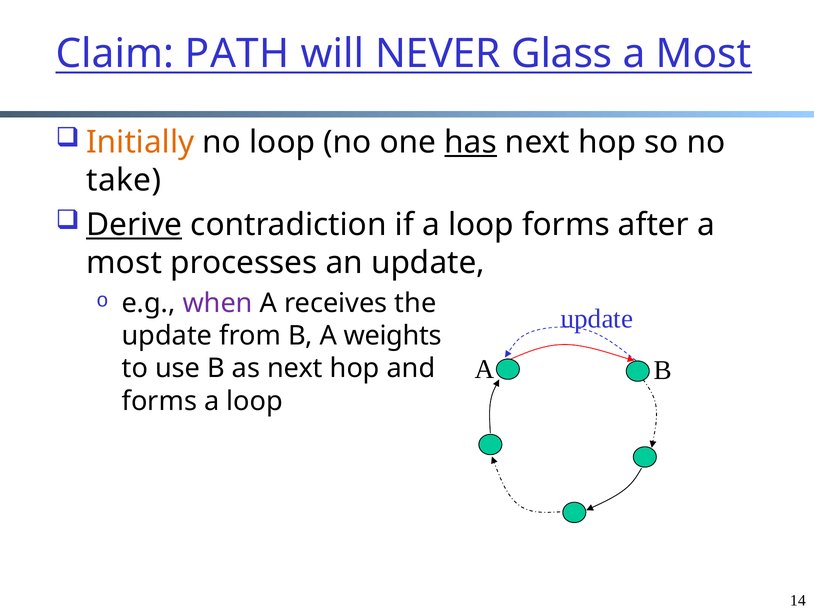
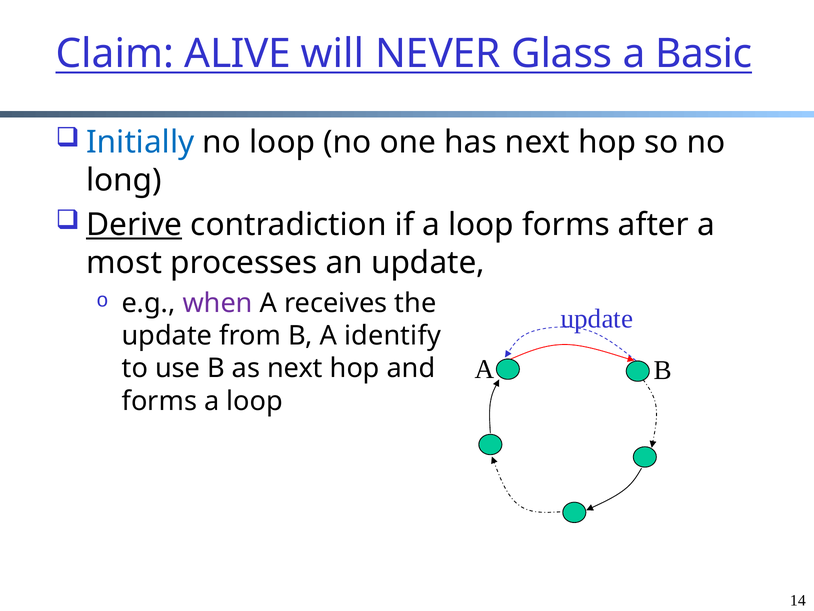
PATH: PATH -> ALIVE
Most at (704, 54): Most -> Basic
Initially colour: orange -> blue
has underline: present -> none
take: take -> long
weights: weights -> identify
